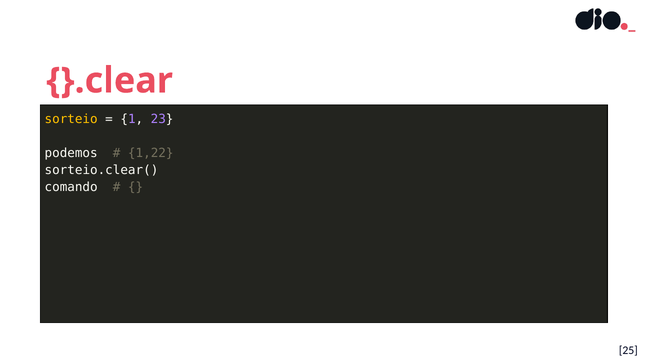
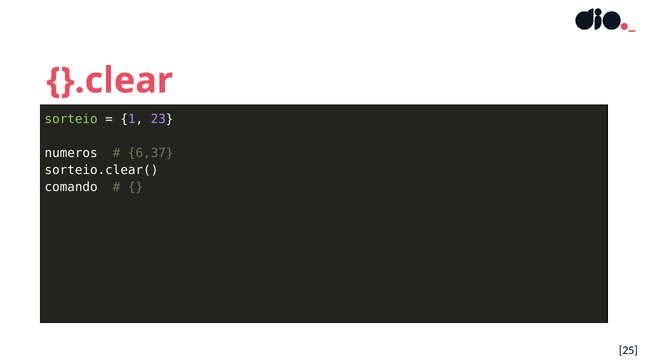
sorteio colour: yellow -> light green
podemos: podemos -> numeros
1,22: 1,22 -> 6,37
